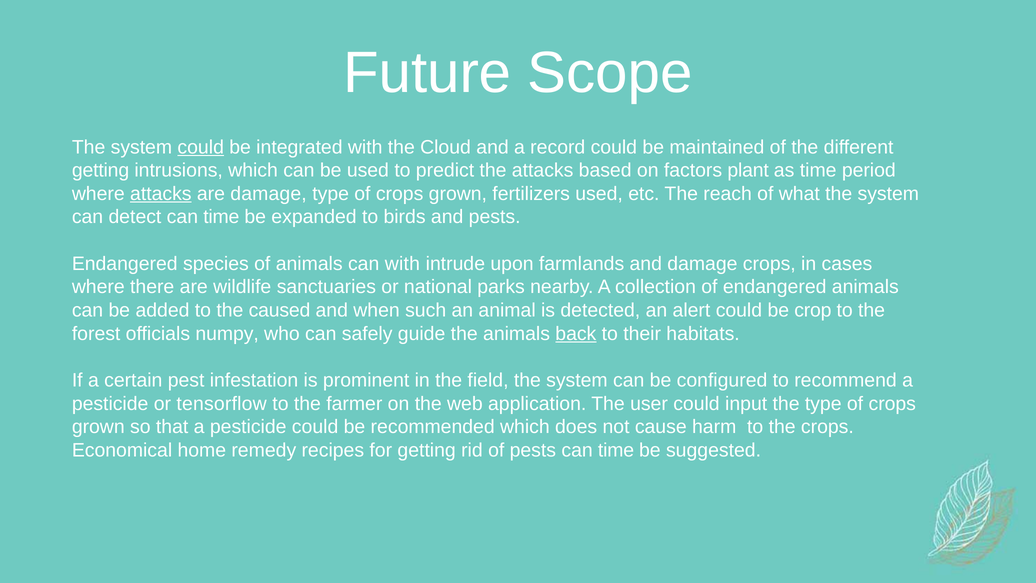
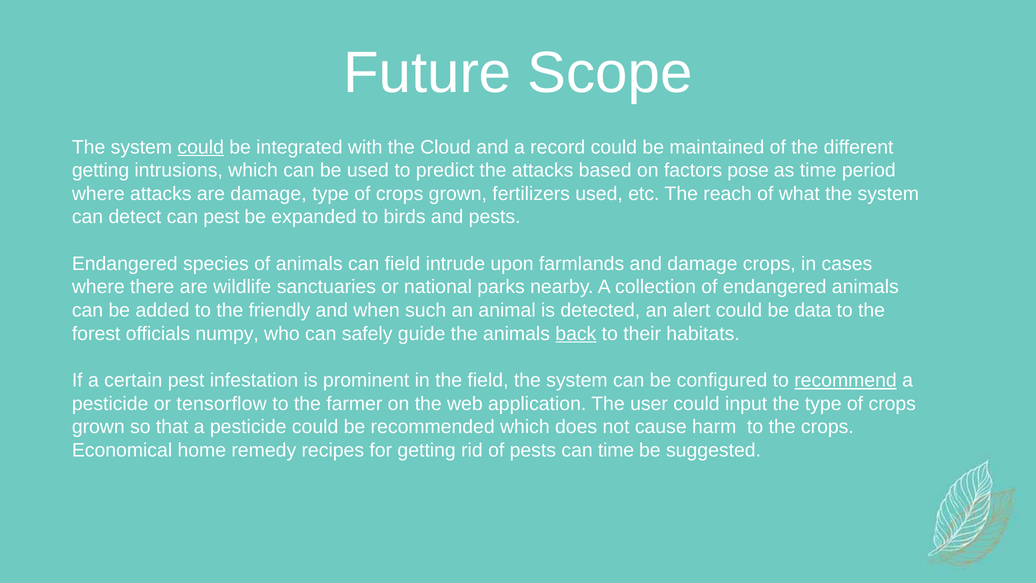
plant: plant -> pose
attacks at (161, 194) underline: present -> none
detect can time: time -> pest
can with: with -> field
caused: caused -> friendly
crop: crop -> data
recommend underline: none -> present
